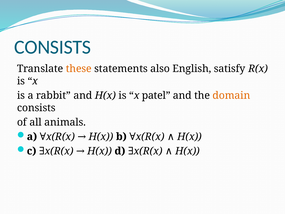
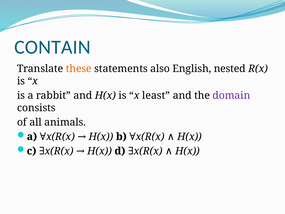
CONSISTS at (53, 47): CONSISTS -> CONTAIN
satisfy: satisfy -> nested
patel: patel -> least
domain colour: orange -> purple
